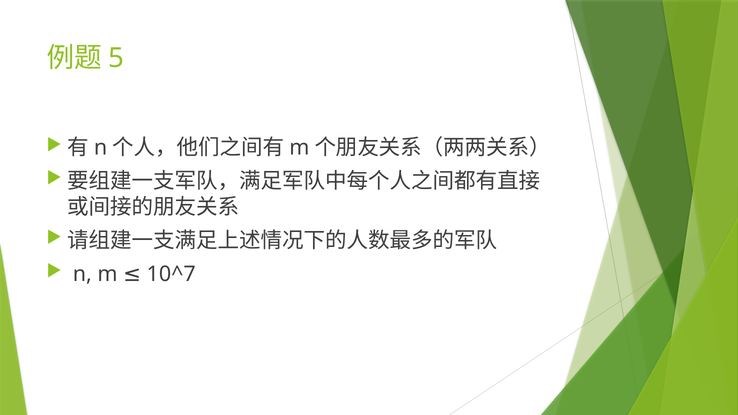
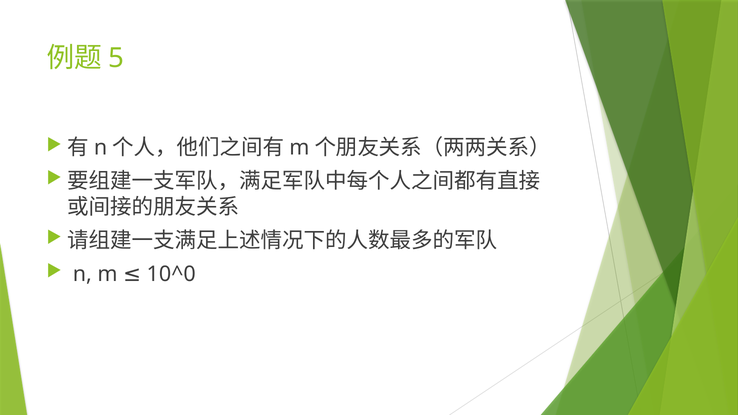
10^7: 10^7 -> 10^0
